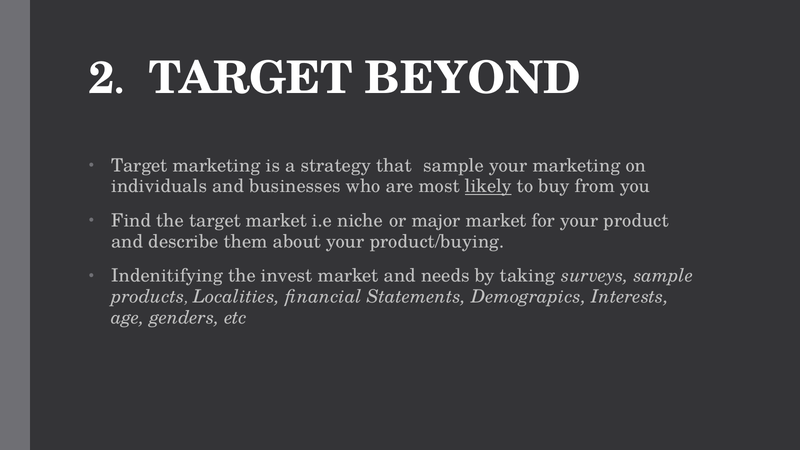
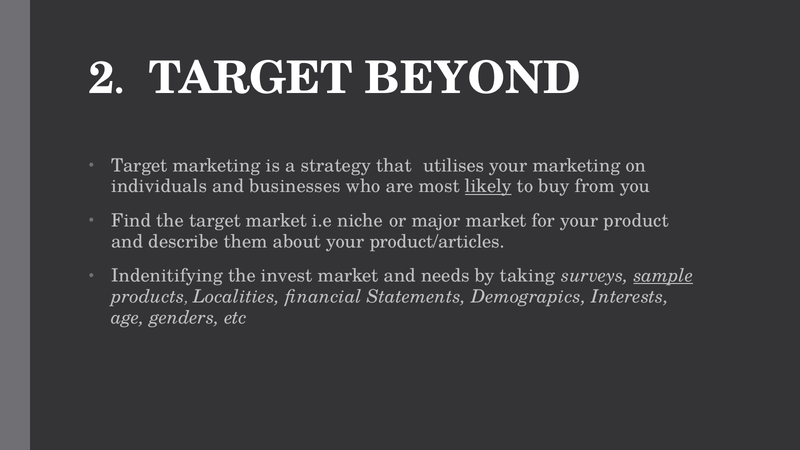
that sample: sample -> utilises
product/buying: product/buying -> product/articles
sample at (663, 276) underline: none -> present
